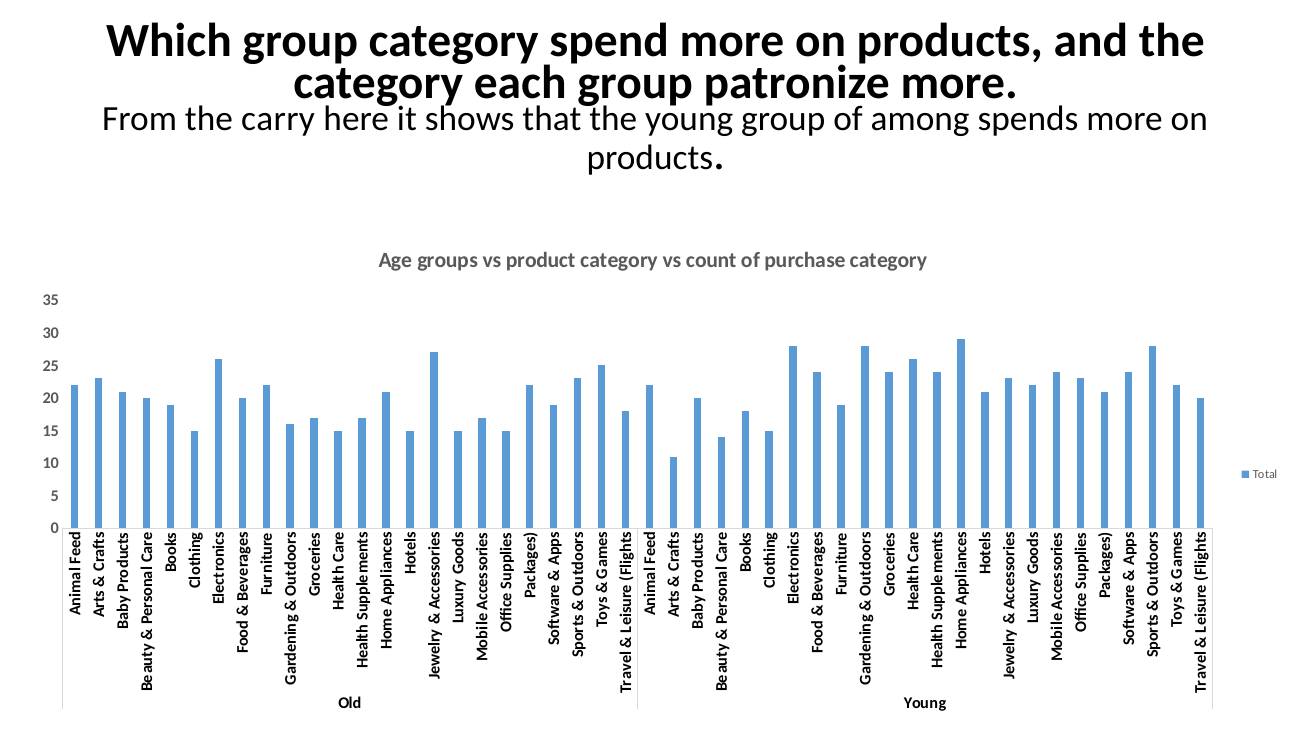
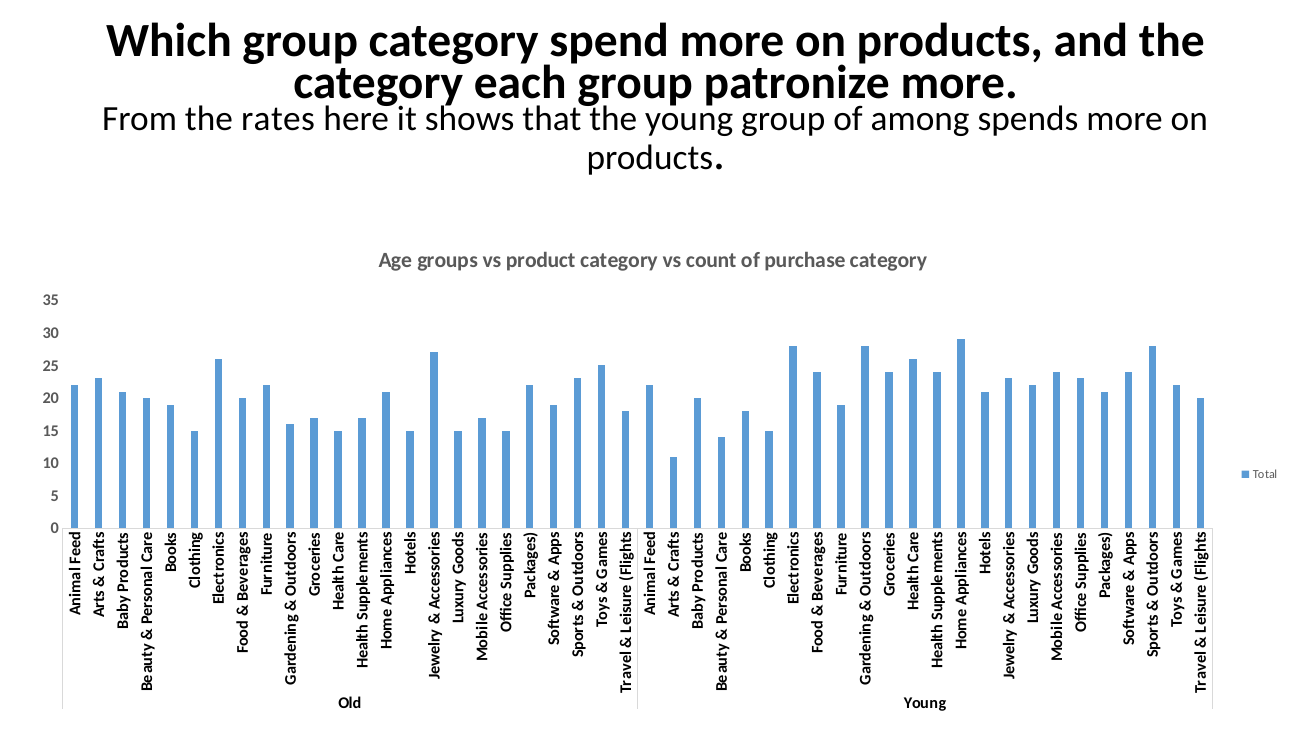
carry: carry -> rates
